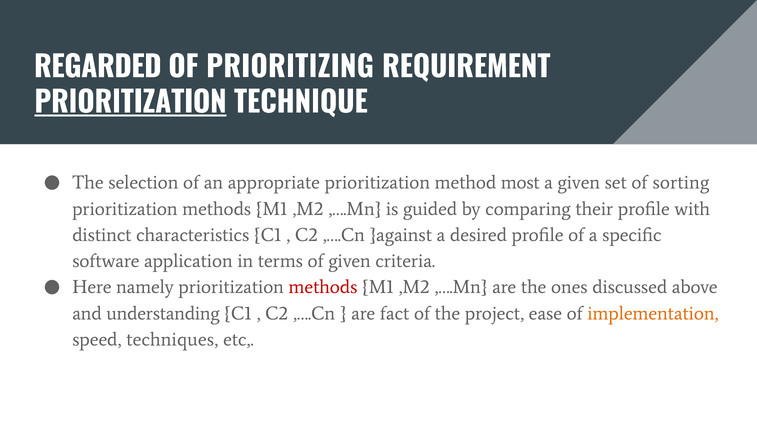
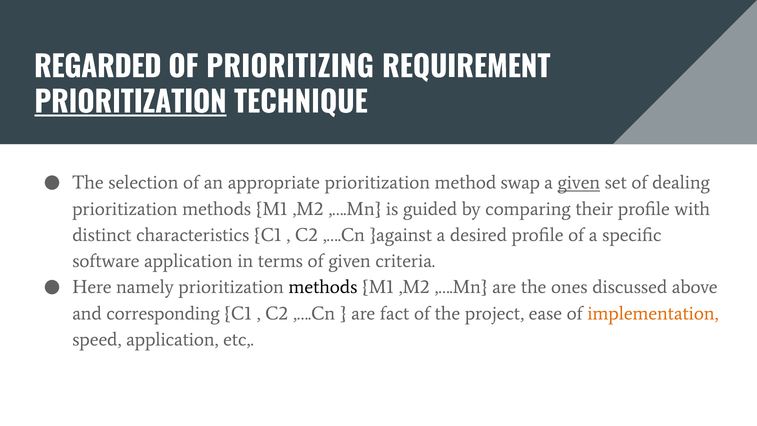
most: most -> swap
given at (579, 183) underline: none -> present
sorting: sorting -> dealing
methods at (323, 287) colour: red -> black
understanding: understanding -> corresponding
speed techniques: techniques -> application
